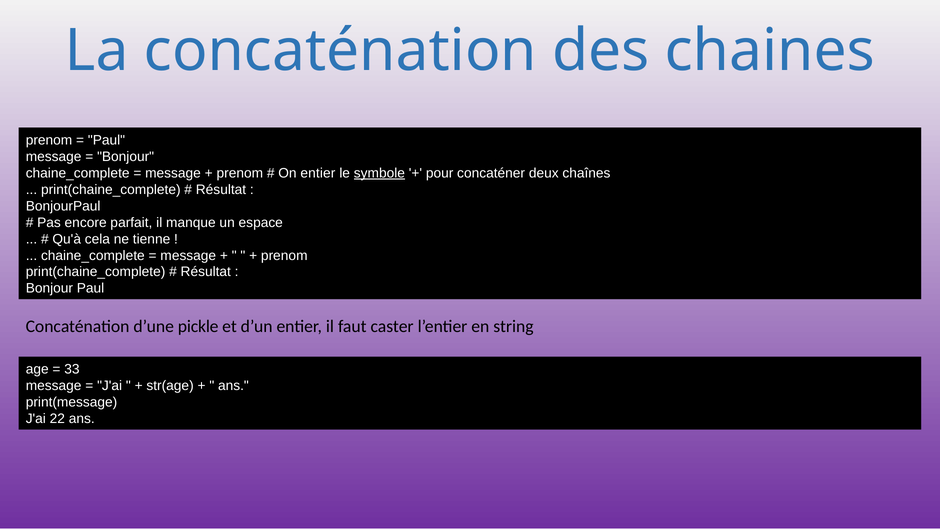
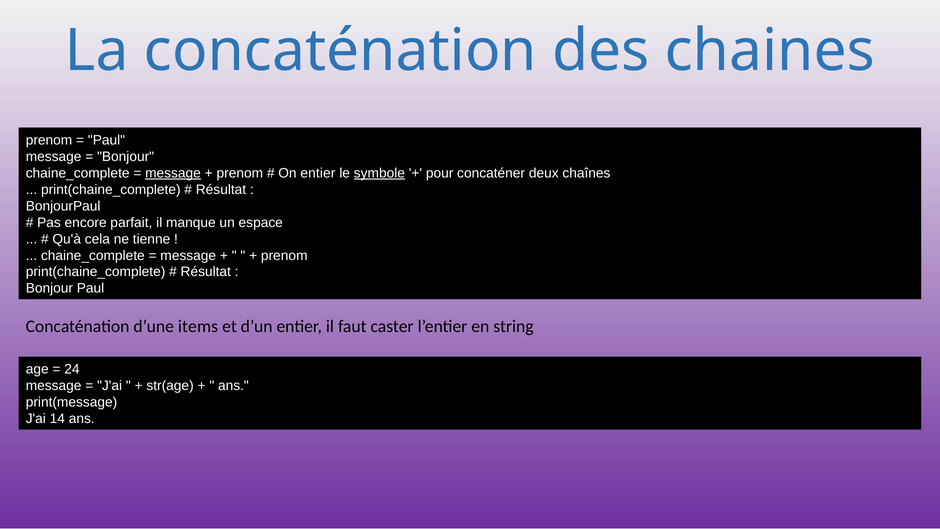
message at (173, 173) underline: none -> present
pickle: pickle -> items
33: 33 -> 24
22: 22 -> 14
